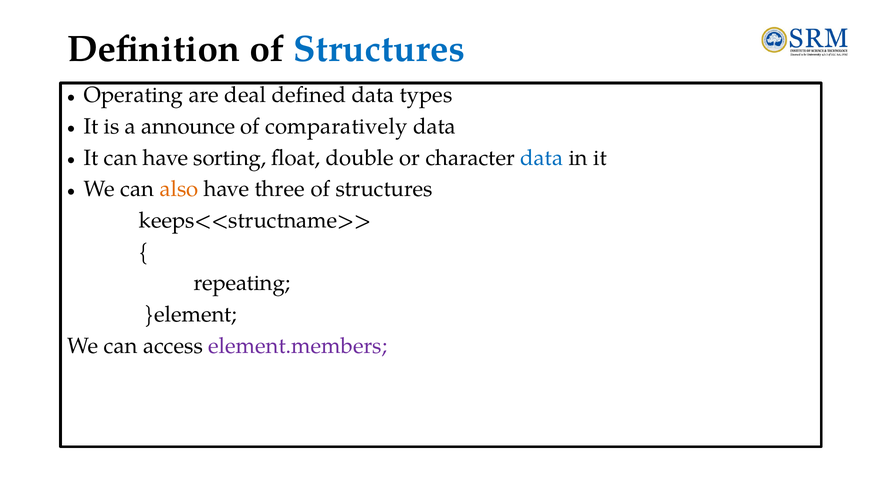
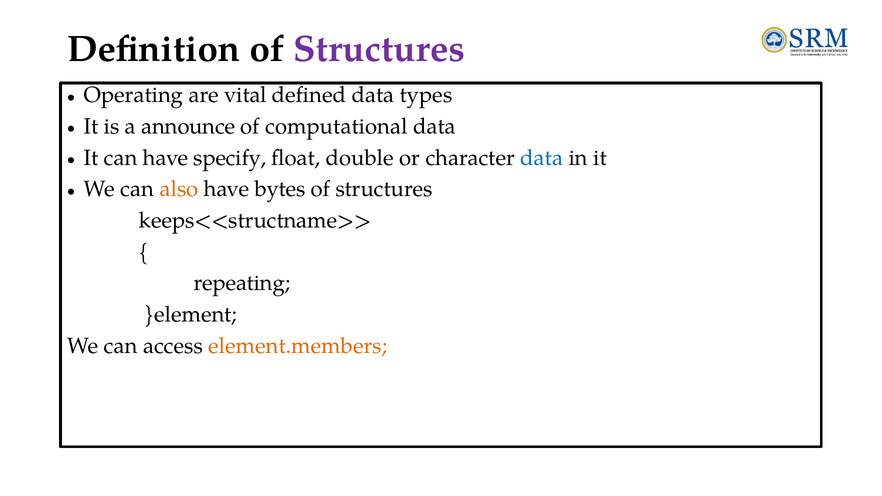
Structures at (379, 49) colour: blue -> purple
deal: deal -> vital
comparatively: comparatively -> computational
sorting: sorting -> specify
three: three -> bytes
element.members colour: purple -> orange
